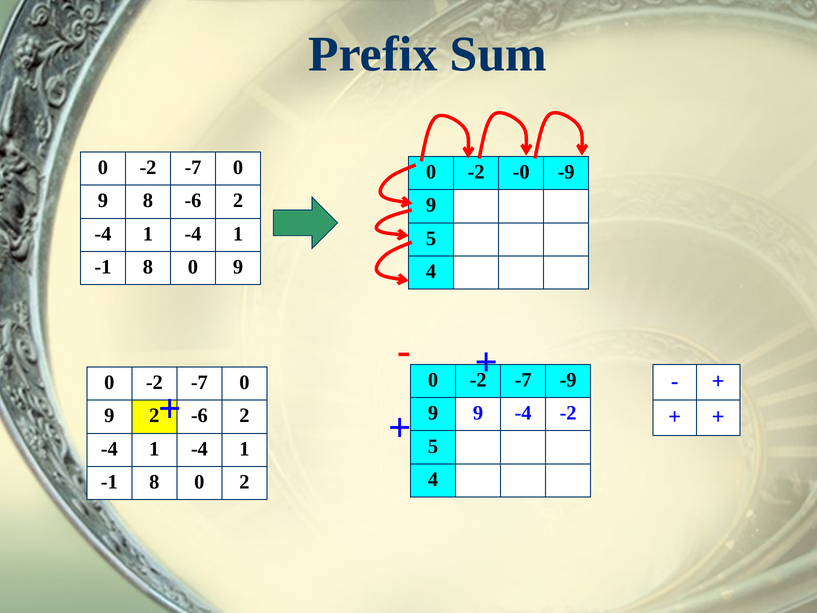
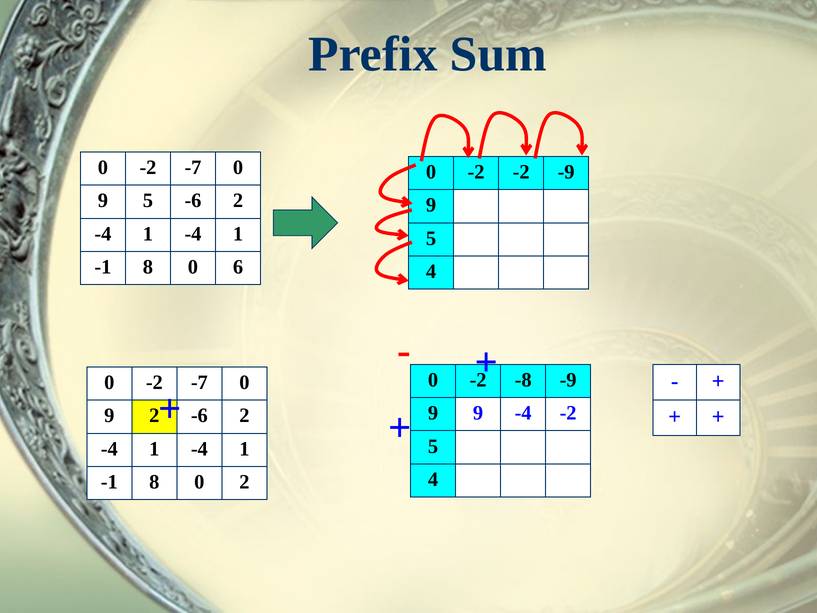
-2 -0: -0 -> -2
8 at (148, 201): 8 -> 5
8 0 9: 9 -> 6
-7 at (523, 380): -7 -> -8
